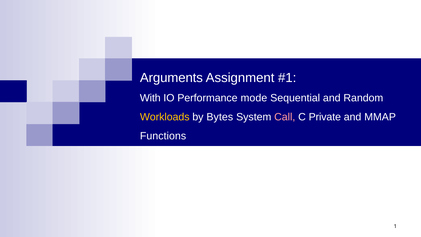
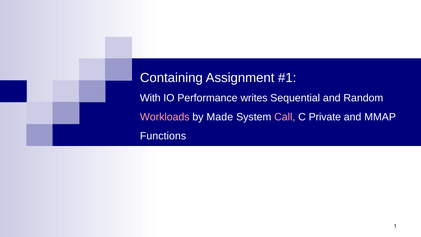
Arguments: Arguments -> Containing
mode: mode -> writes
Workloads colour: yellow -> pink
Bytes: Bytes -> Made
